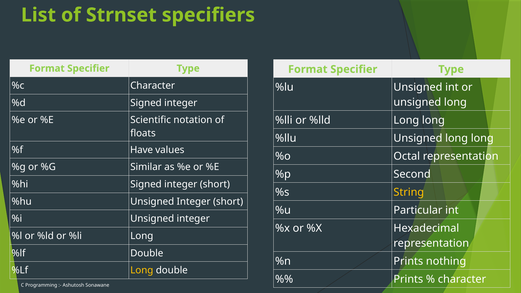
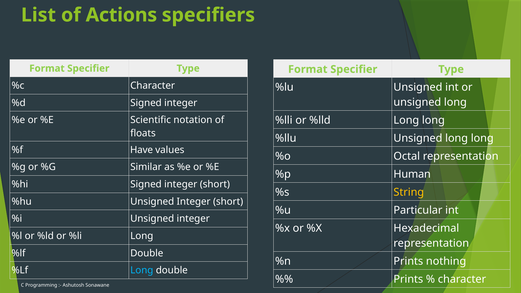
Strnset: Strnset -> Actions
Second: Second -> Human
Long at (142, 270) colour: yellow -> light blue
